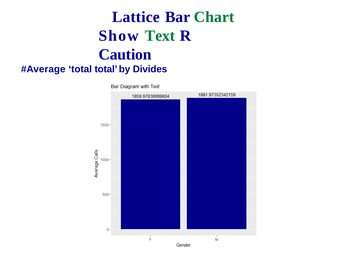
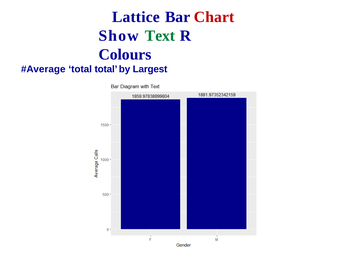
Chart colour: green -> red
Caution: Caution -> Colours
Divides: Divides -> Largest
